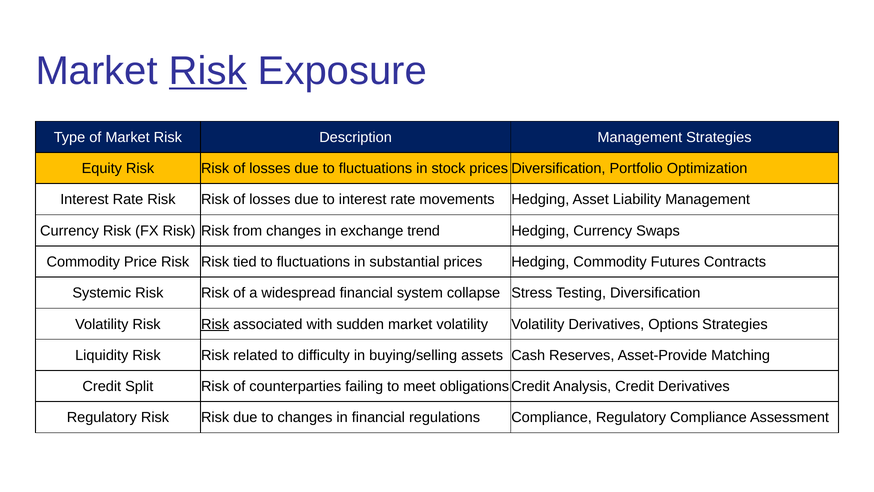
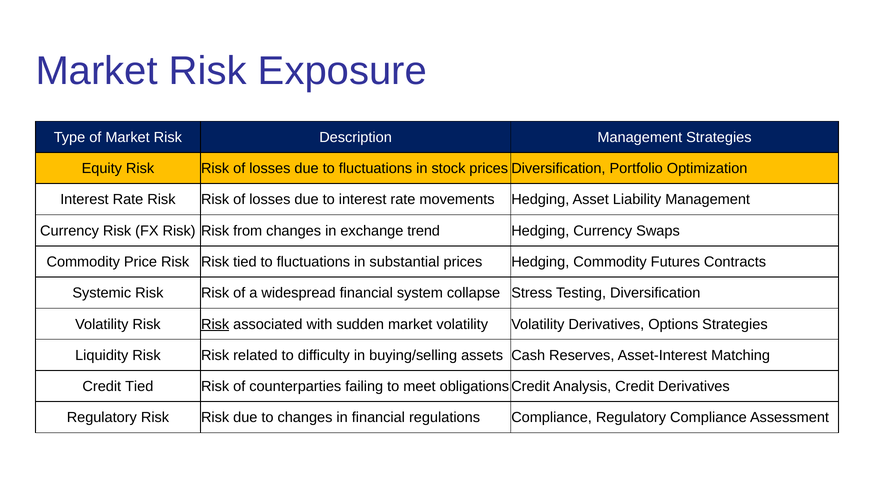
Risk at (208, 71) underline: present -> none
Asset-Provide: Asset-Provide -> Asset-Interest
Credit Split: Split -> Tied
